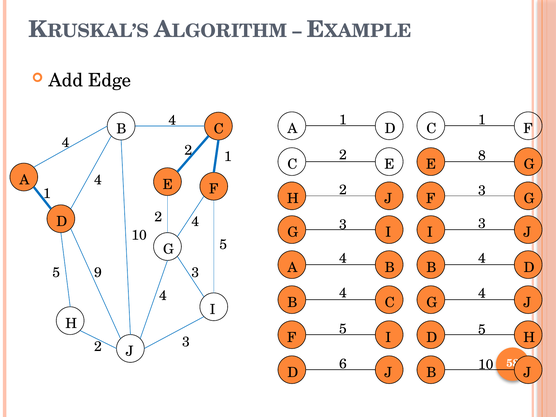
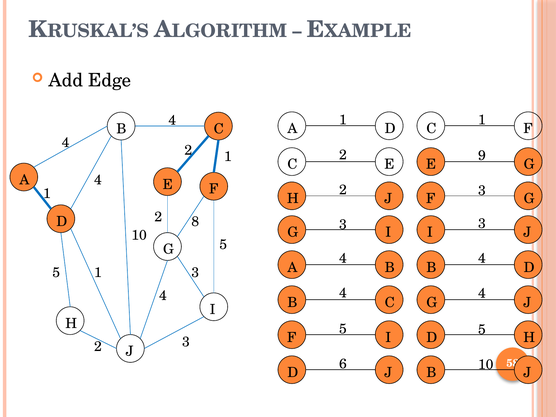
8: 8 -> 9
2 4: 4 -> 8
5 9: 9 -> 1
